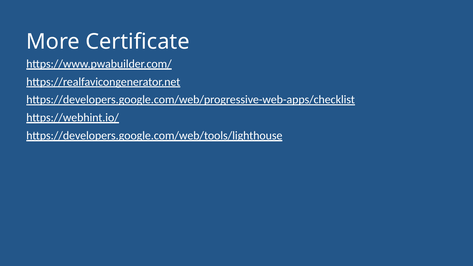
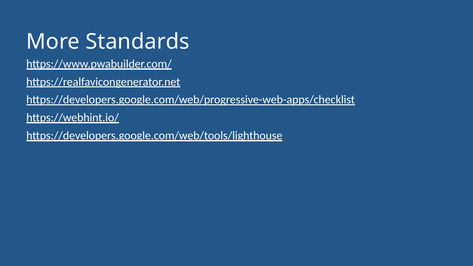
Certificate: Certificate -> Standards
